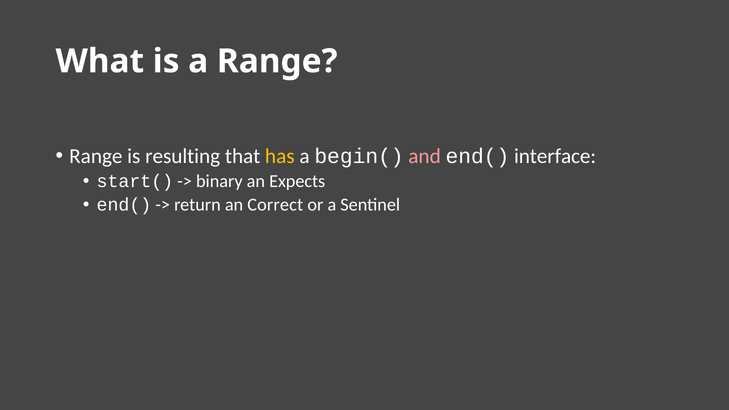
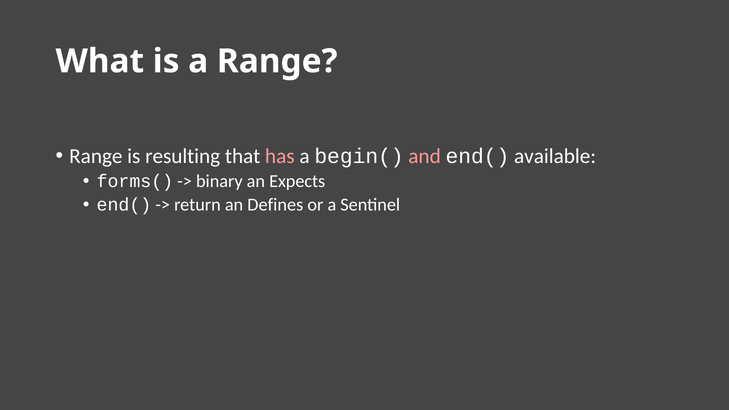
has colour: yellow -> pink
interface: interface -> available
start(: start( -> forms(
Correct: Correct -> Defines
